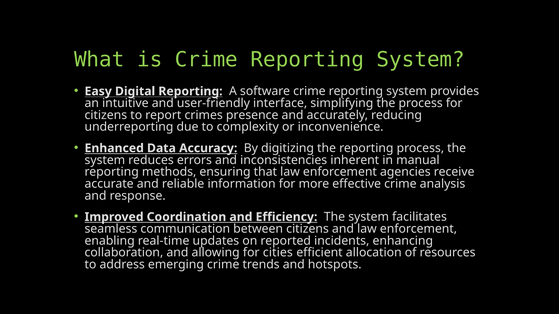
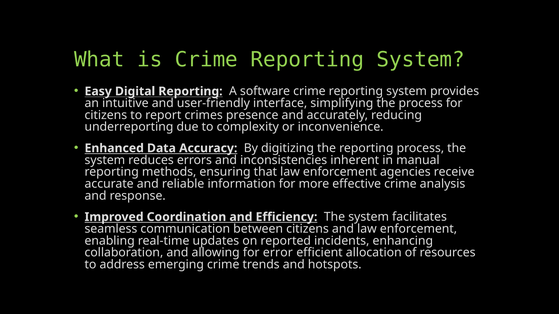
cities: cities -> error
